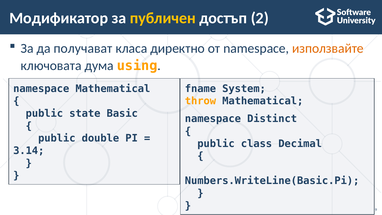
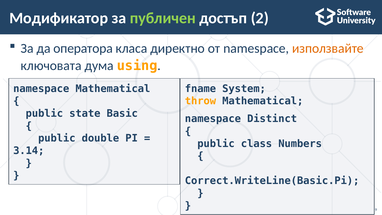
публичен colour: yellow -> light green
получават: получават -> оператора
Decimal: Decimal -> Numbers
Numbers.WriteLine(Basic.Pi: Numbers.WriteLine(Basic.Pi -> Correct.WriteLine(Basic.Pi
